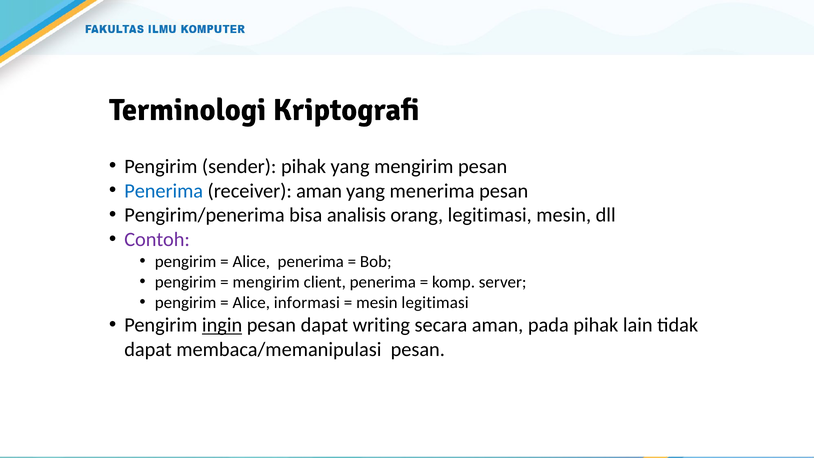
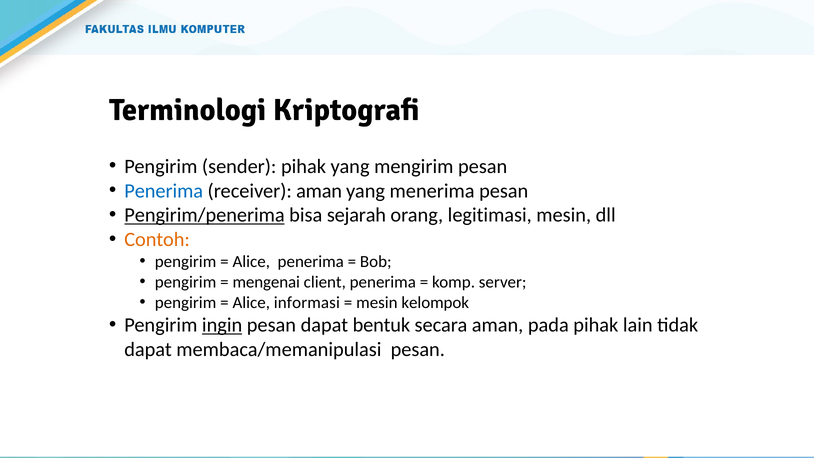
Pengirim/penerima underline: none -> present
analisis: analisis -> sejarah
Contoh colour: purple -> orange
mengirim at (266, 282): mengirim -> mengenai
mesin legitimasi: legitimasi -> kelompok
writing: writing -> bentuk
